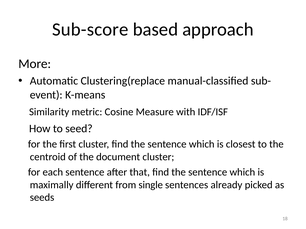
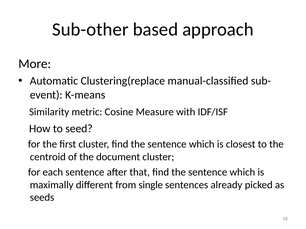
Sub-score: Sub-score -> Sub-other
